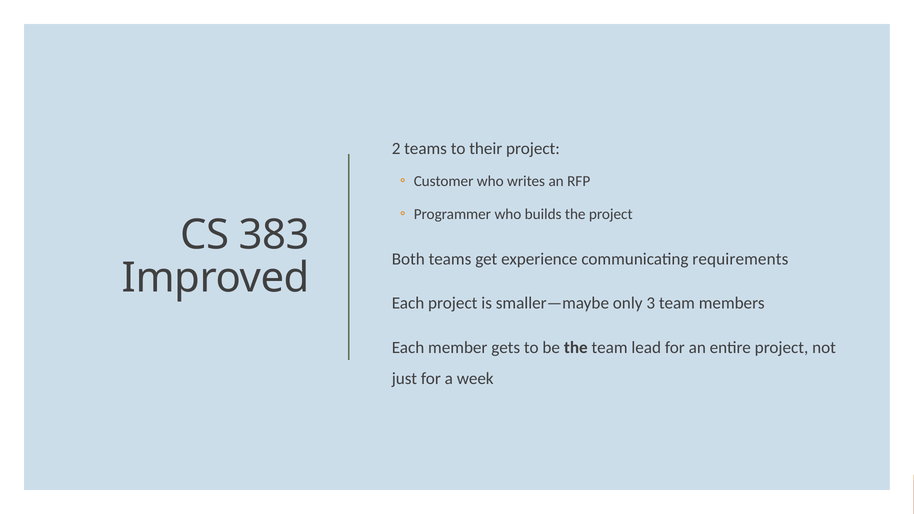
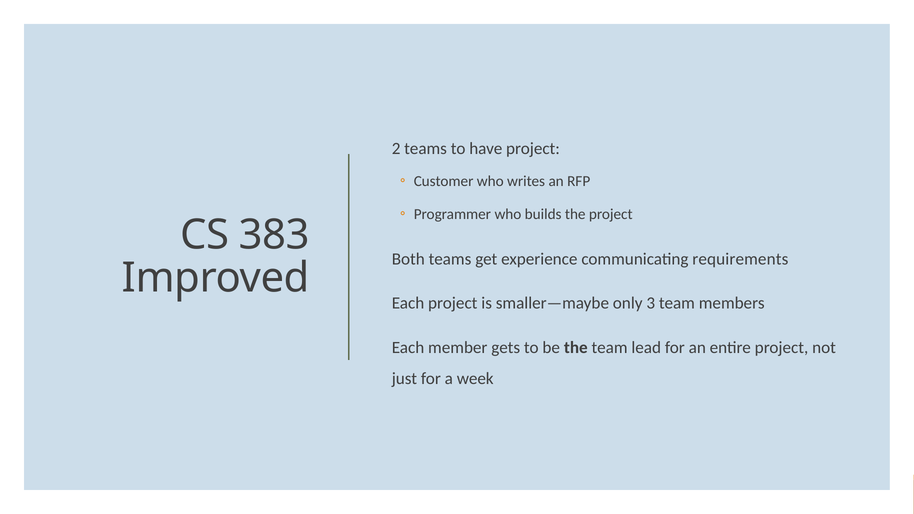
their: their -> have
